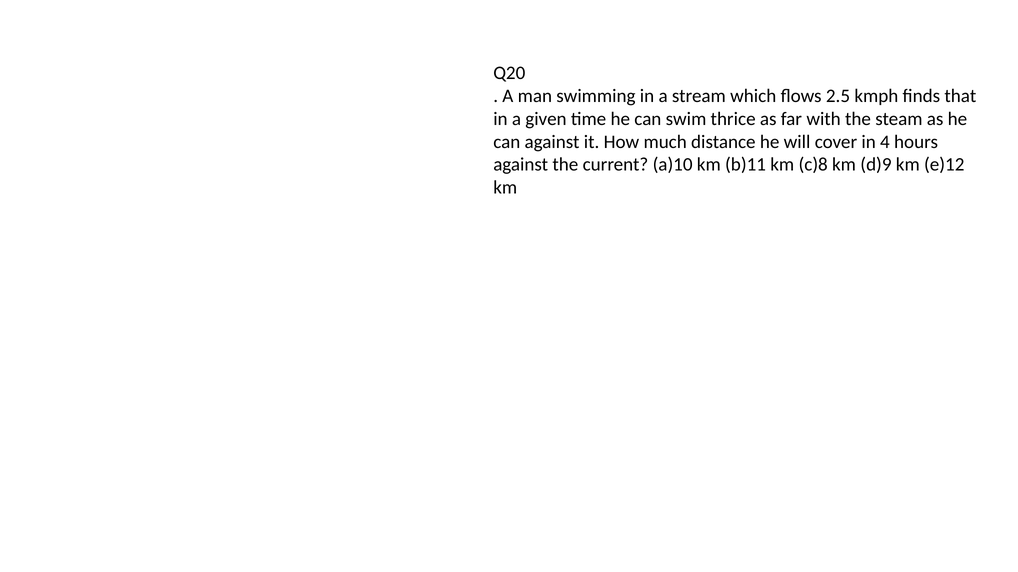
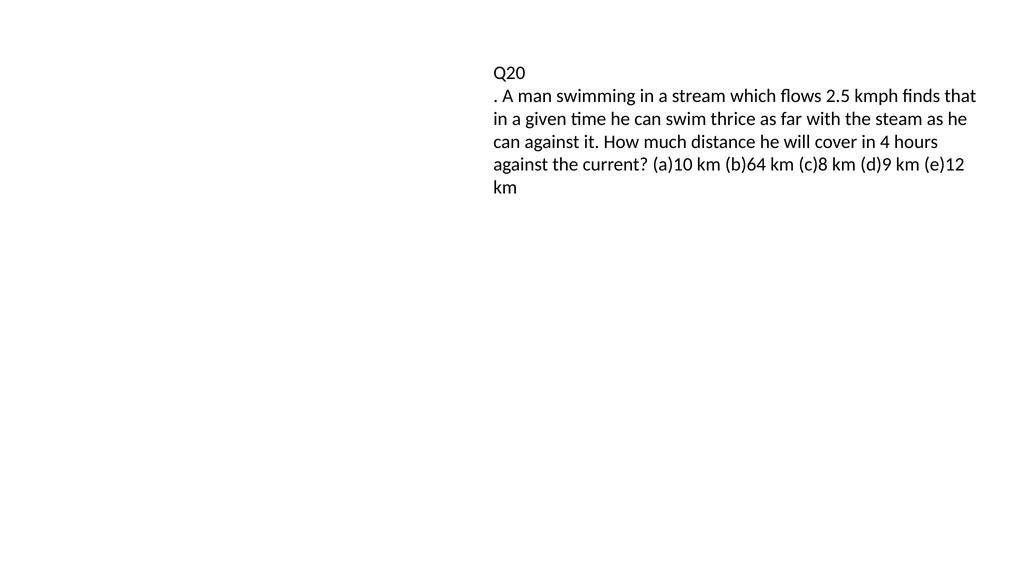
b)11: b)11 -> b)64
